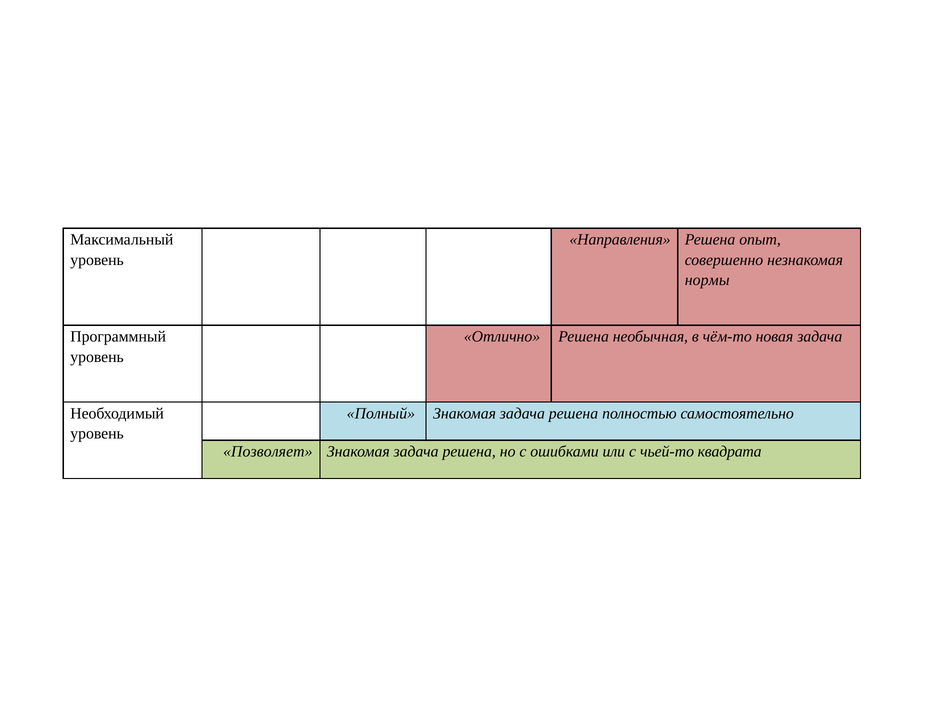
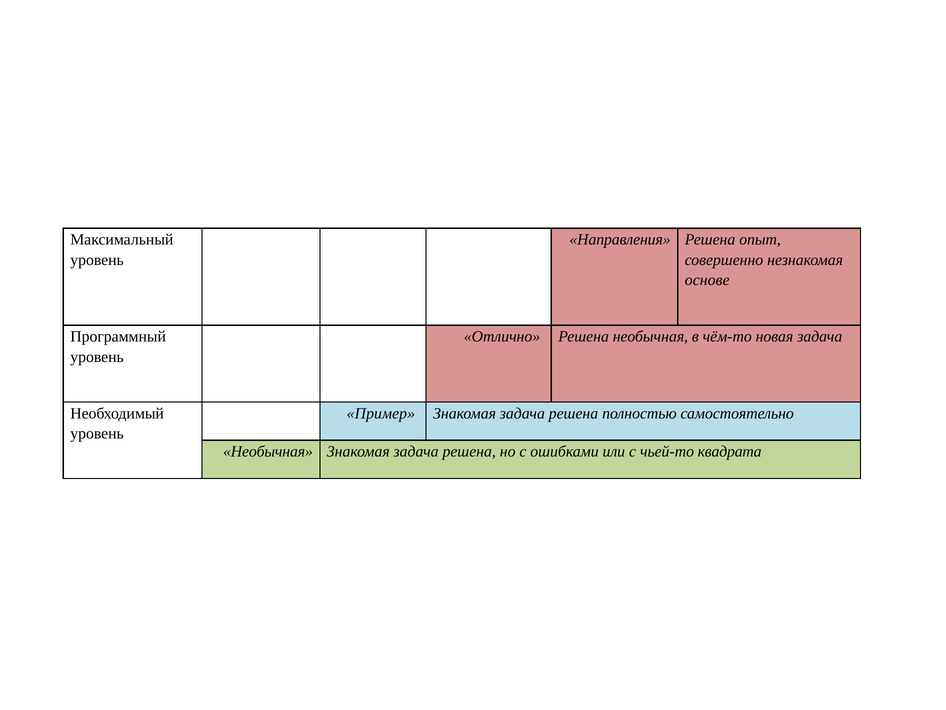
нормы: нормы -> основе
Полный: Полный -> Пример
Позволяет at (268, 451): Позволяет -> Необычная
